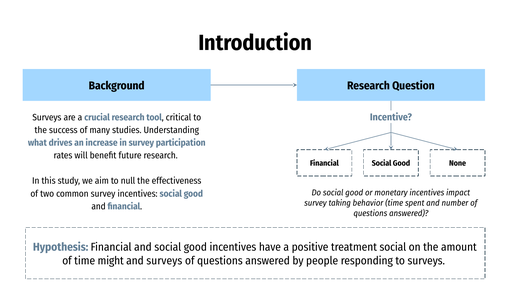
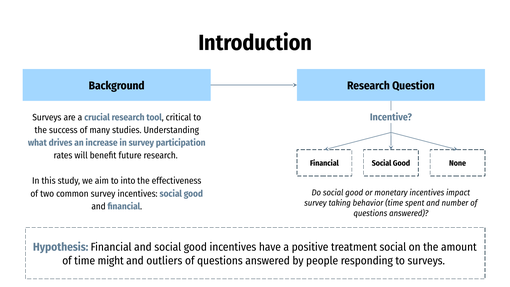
null: null -> into
and surveys: surveys -> outliers
